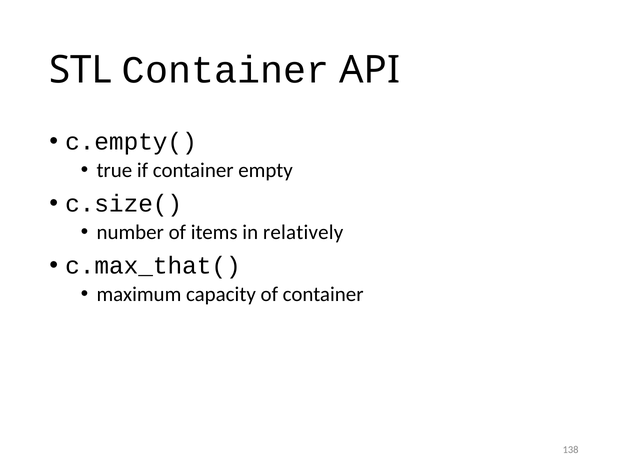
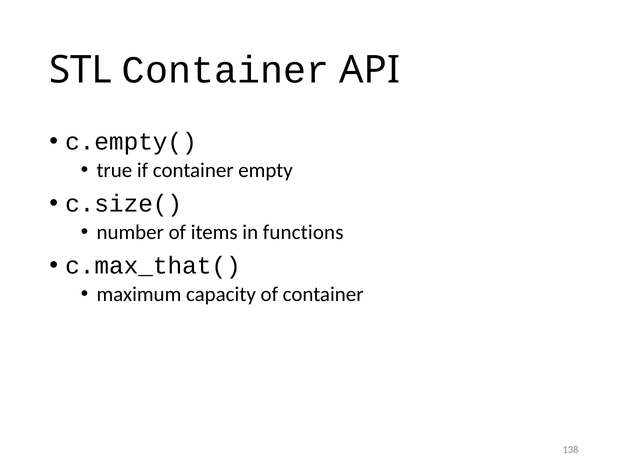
relatively: relatively -> functions
